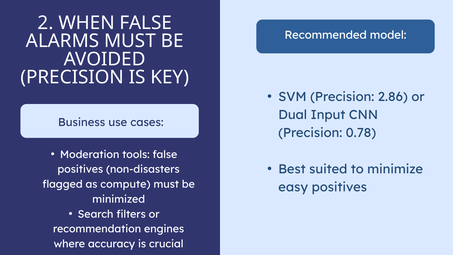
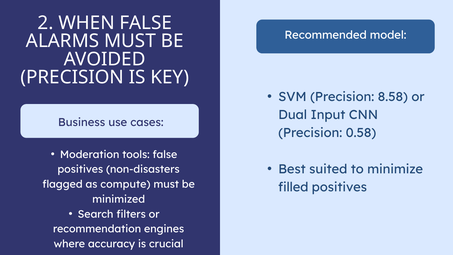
2.86: 2.86 -> 8.58
0.78: 0.78 -> 0.58
easy: easy -> filled
